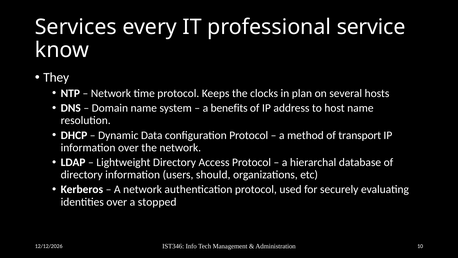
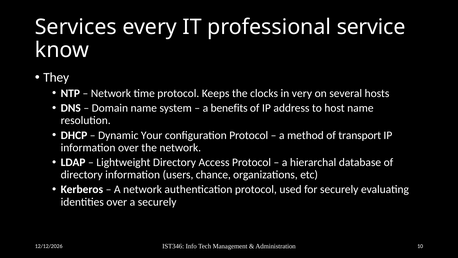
plan: plan -> very
Data: Data -> Your
should: should -> chance
a stopped: stopped -> securely
